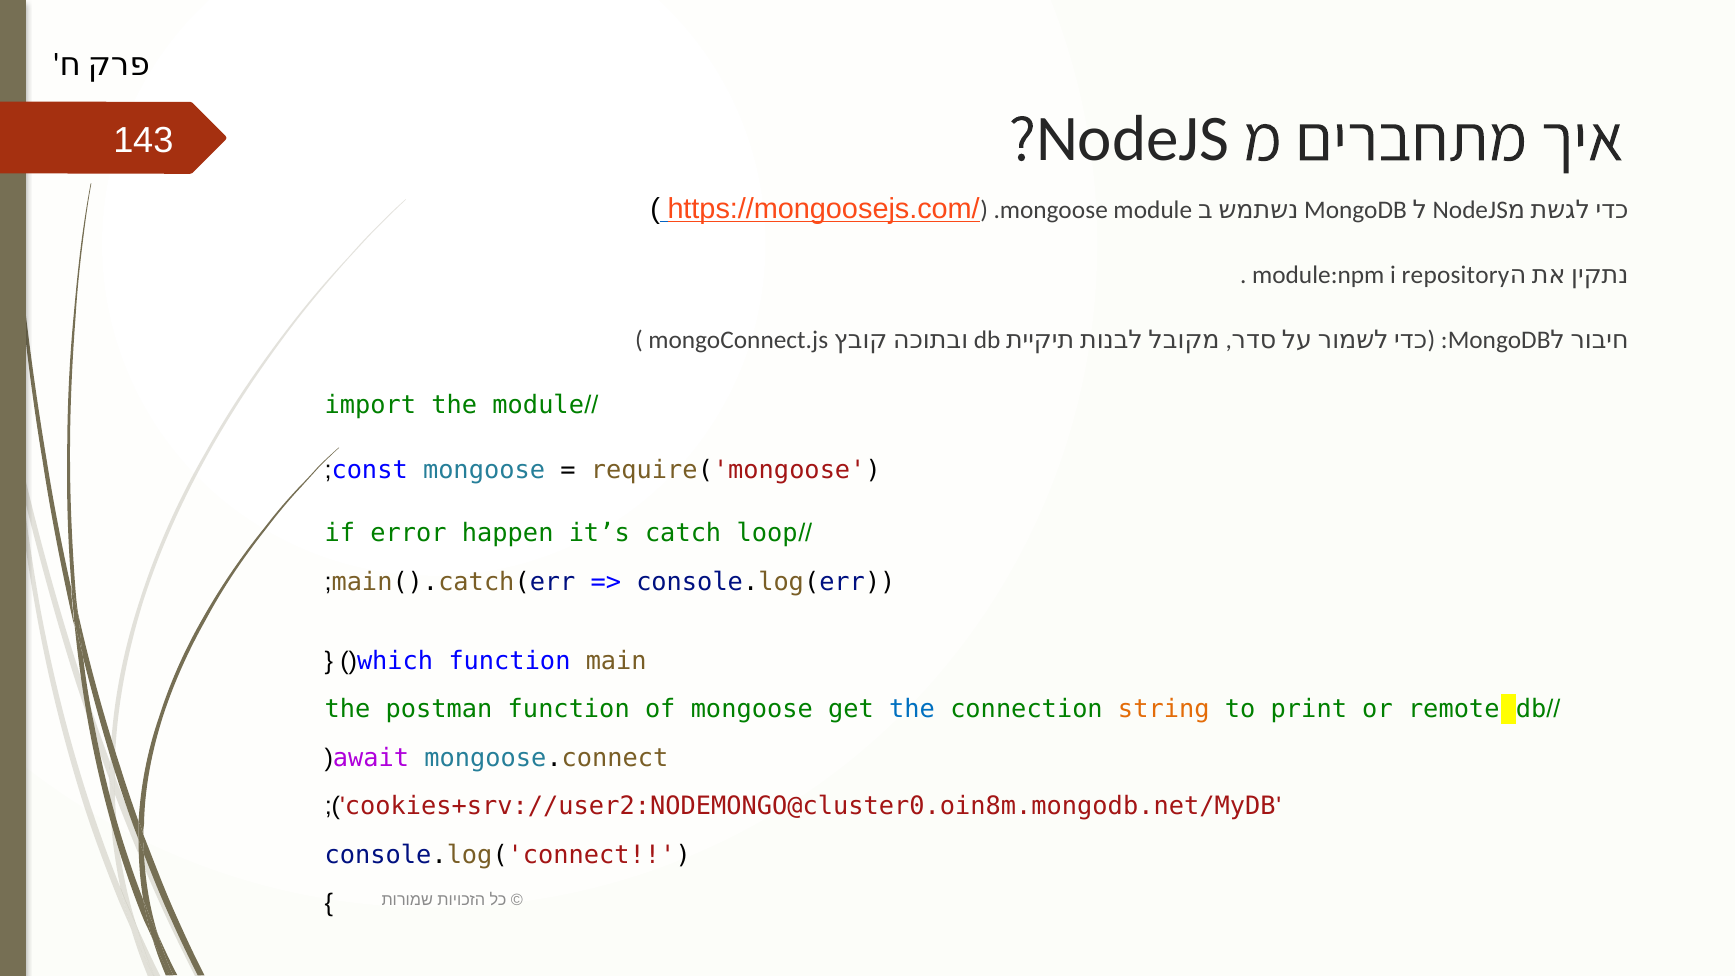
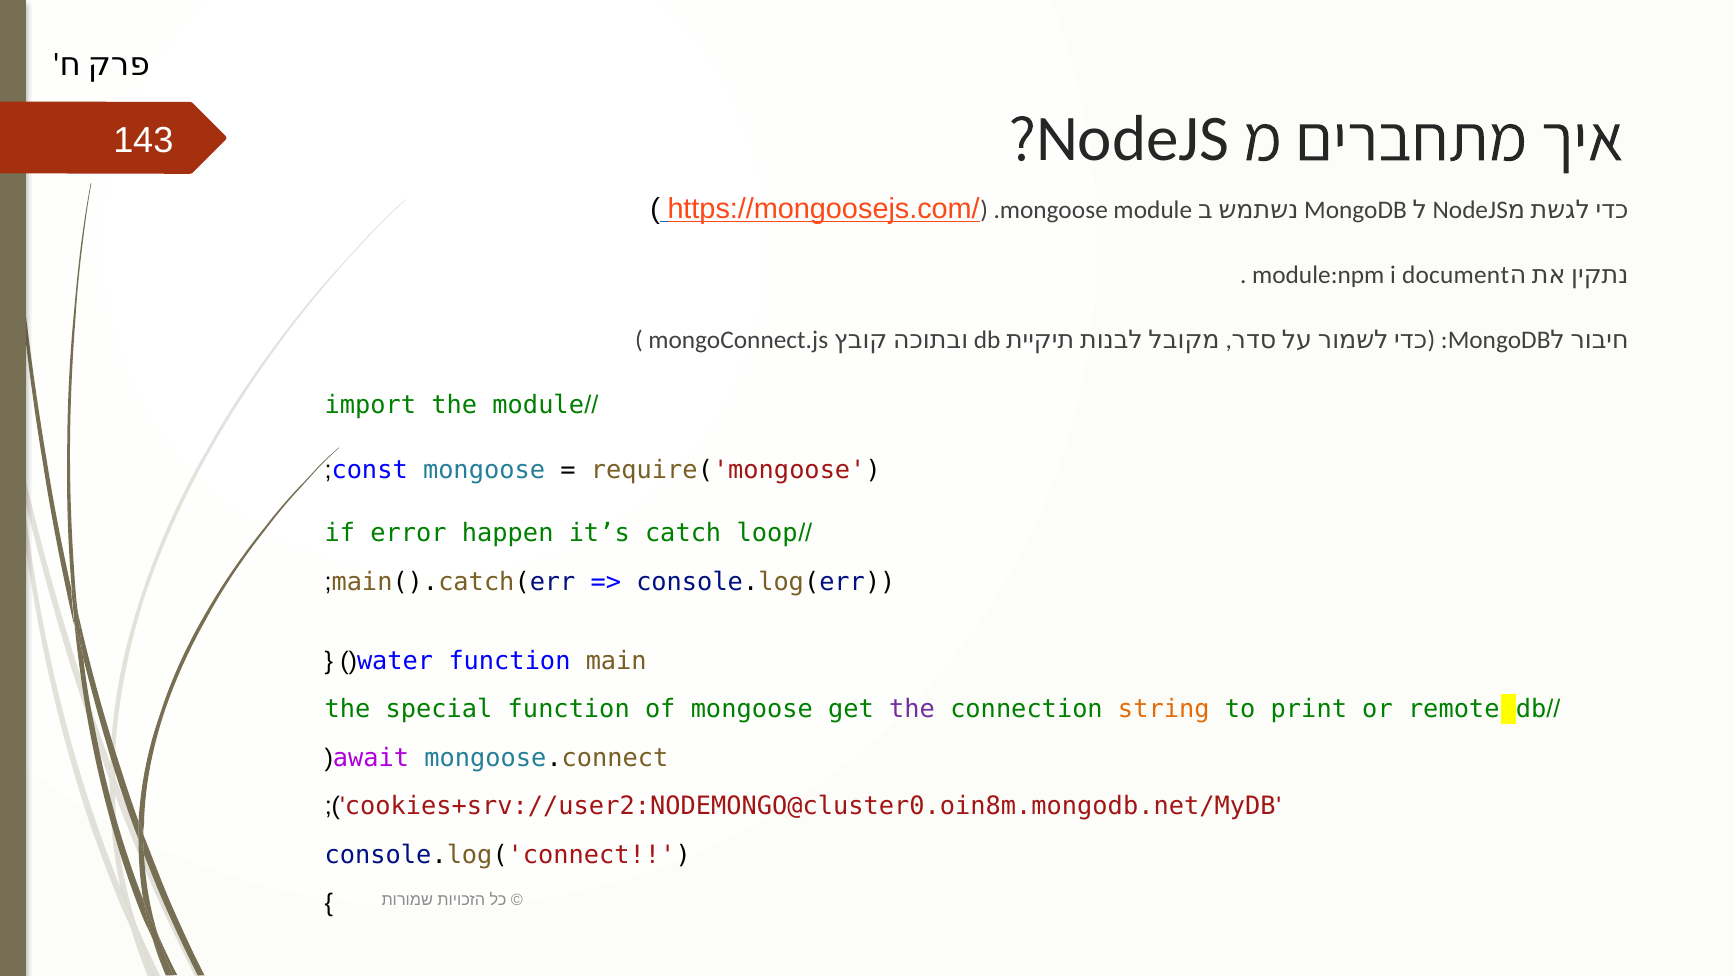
repository: repository -> document
which: which -> water
postman: postman -> special
the at (912, 709) colour: blue -> purple
